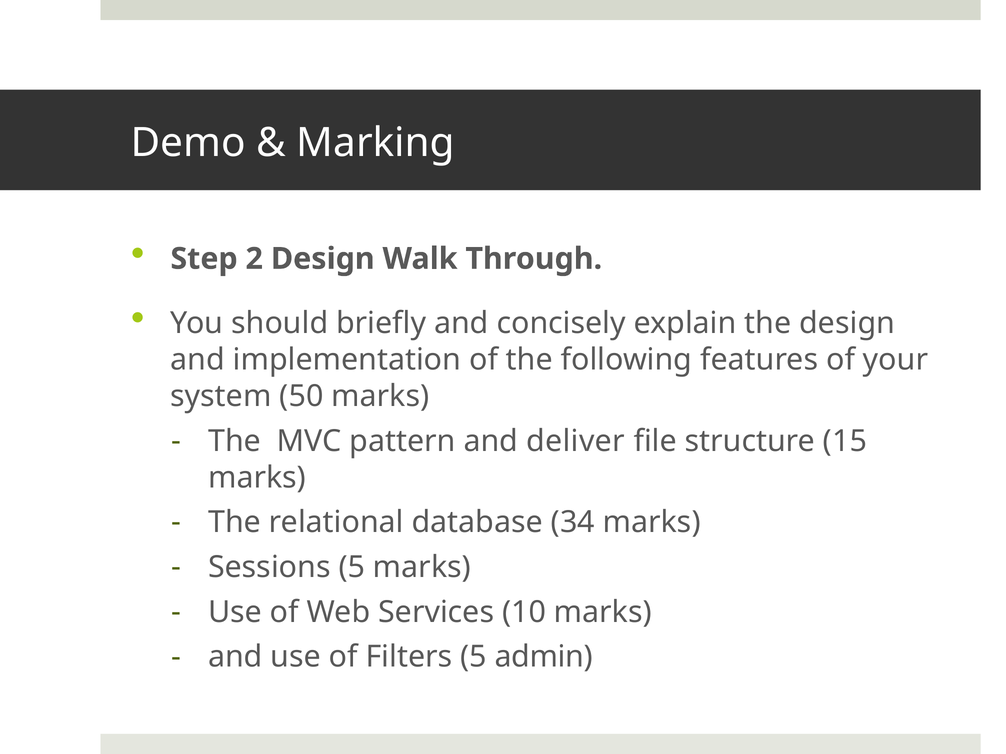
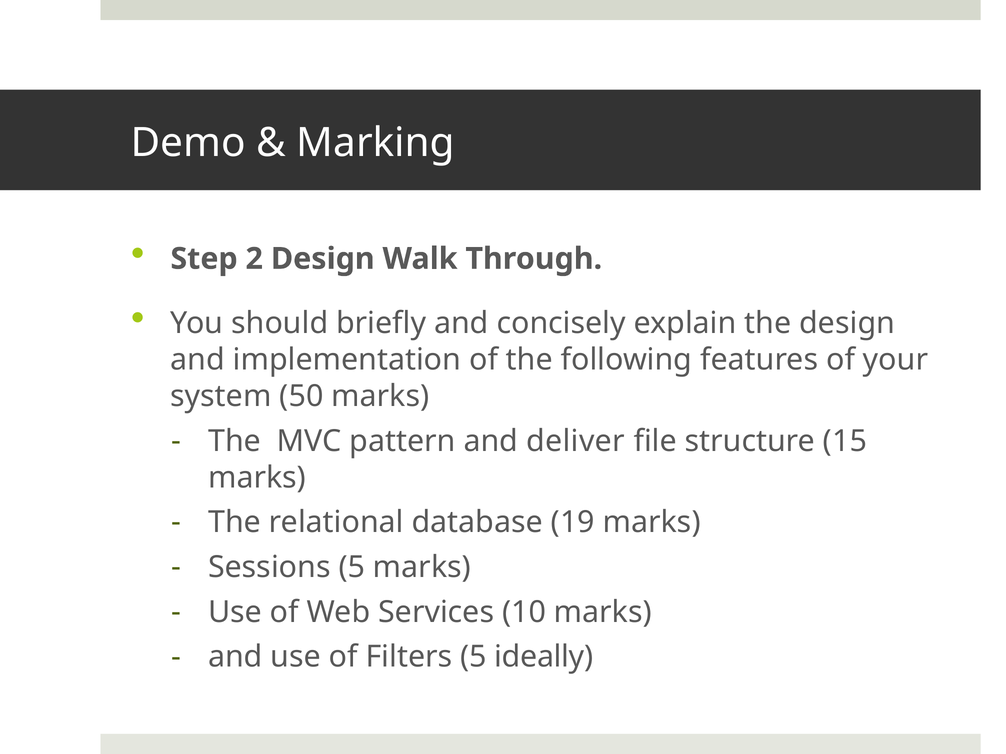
34: 34 -> 19
admin: admin -> ideally
